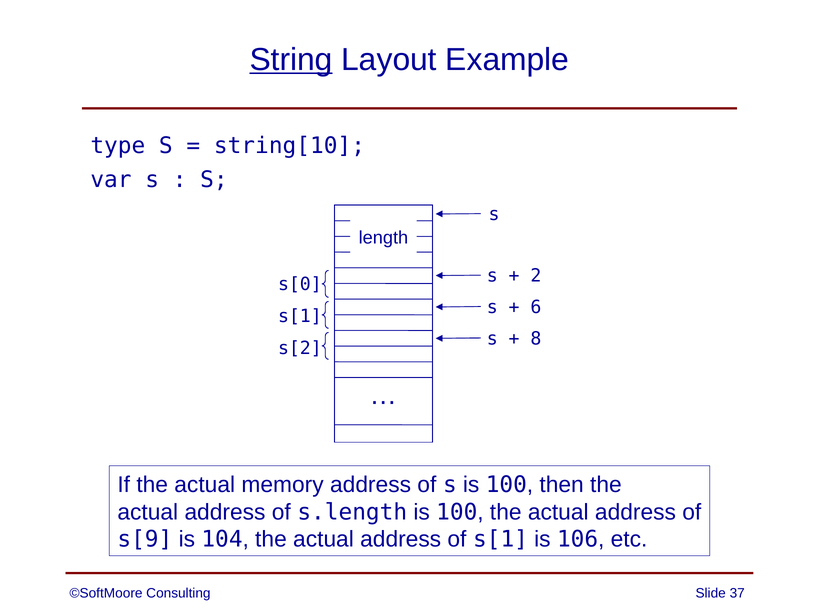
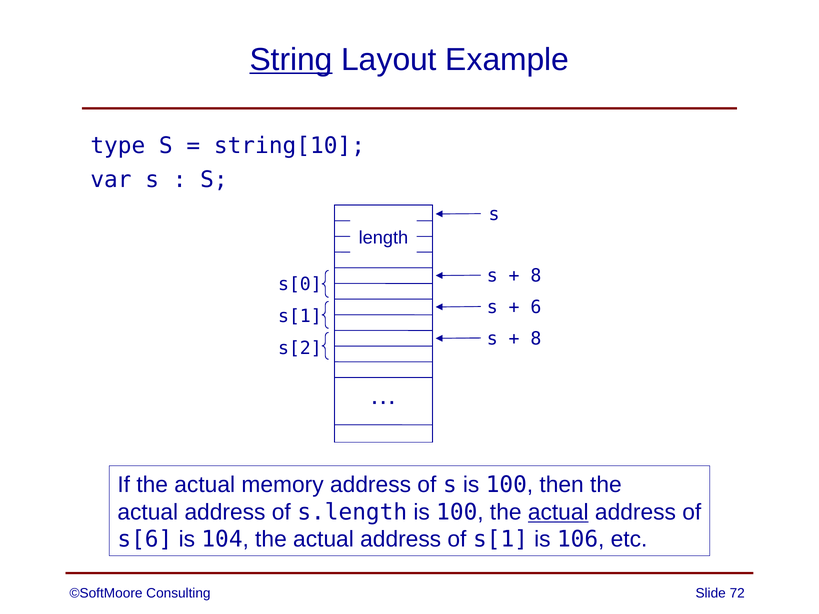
2 at (536, 276): 2 -> 8
actual at (558, 512) underline: none -> present
s[9: s[9 -> s[6
37: 37 -> 72
